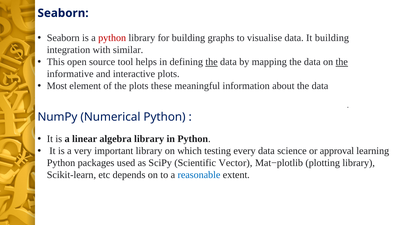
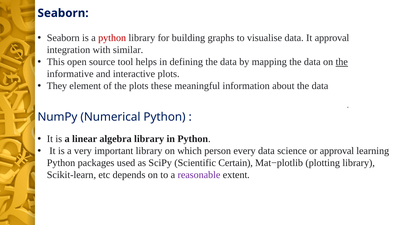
It building: building -> approval
the at (212, 62) underline: present -> none
Most: Most -> They
testing: testing -> person
Vector: Vector -> Certain
reasonable colour: blue -> purple
